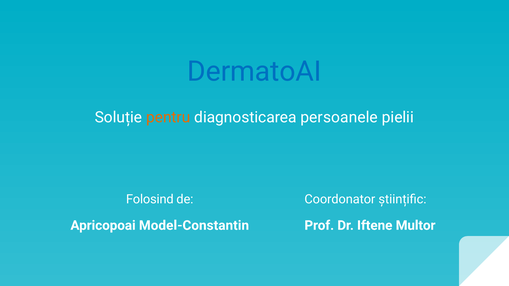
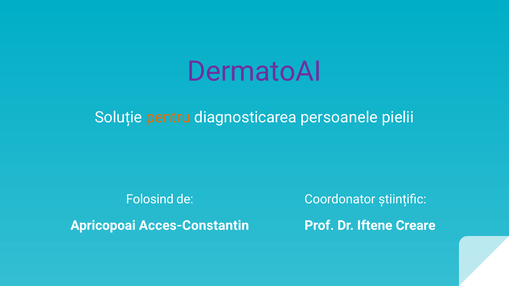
DermatoAI colour: blue -> purple
Model-Constantin: Model-Constantin -> Acces-Constantin
Multor: Multor -> Creare
